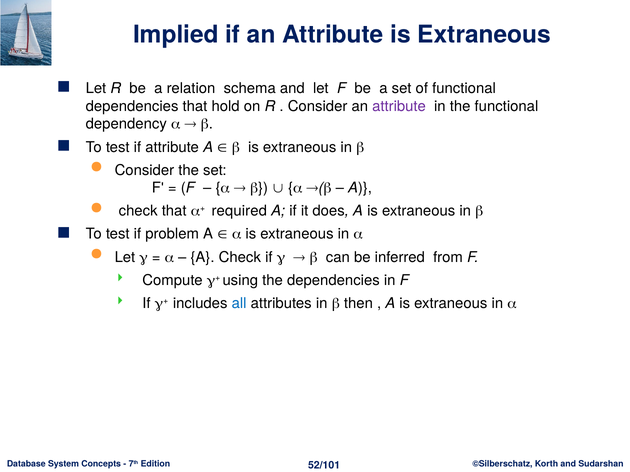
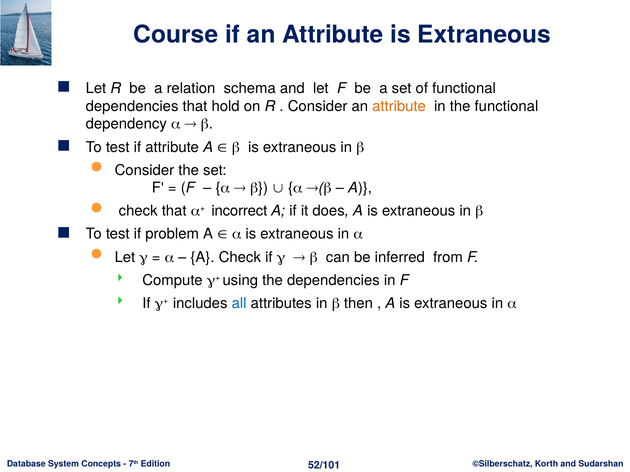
Implied: Implied -> Course
attribute at (399, 106) colour: purple -> orange
required: required -> incorrect
